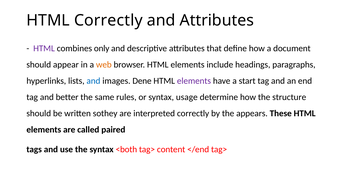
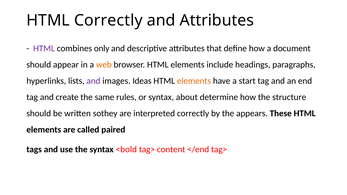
and at (93, 81) colour: blue -> purple
Dene: Dene -> Ideas
elements at (194, 81) colour: purple -> orange
better: better -> create
usage: usage -> about
<both: <both -> <bold
